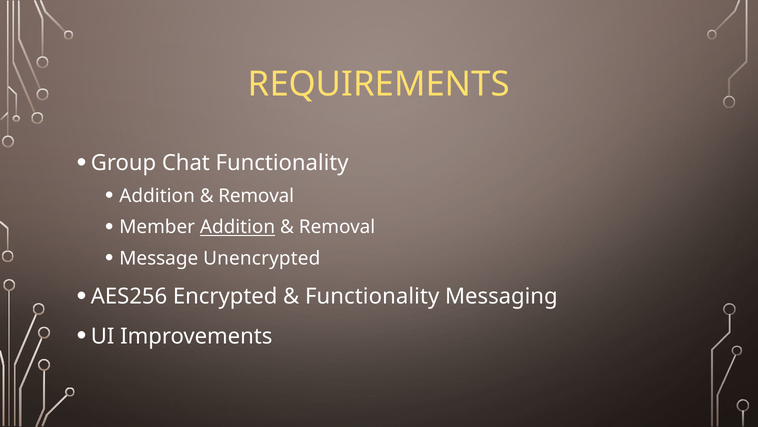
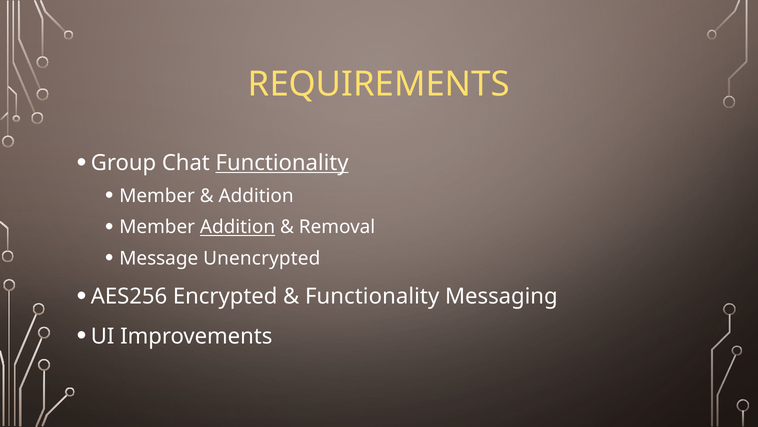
Functionality at (282, 163) underline: none -> present
Addition at (157, 196): Addition -> Member
Removal at (256, 196): Removal -> Addition
